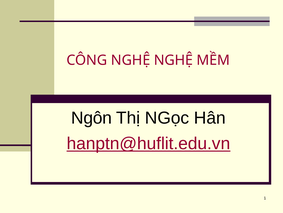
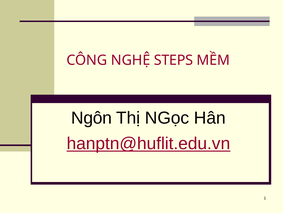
NGHỆ NGHỆ: NGHỆ -> STEPS
